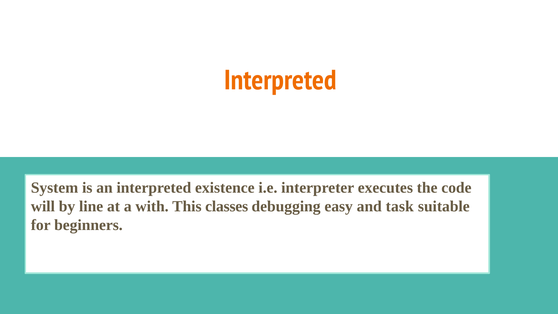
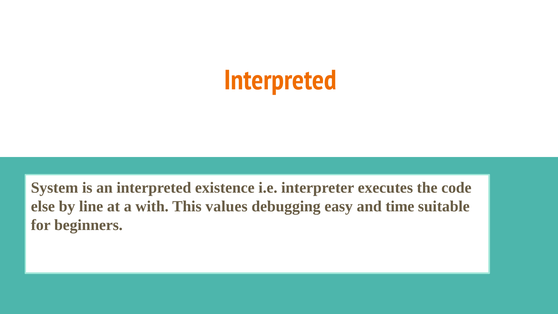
will: will -> else
classes: classes -> values
task: task -> time
